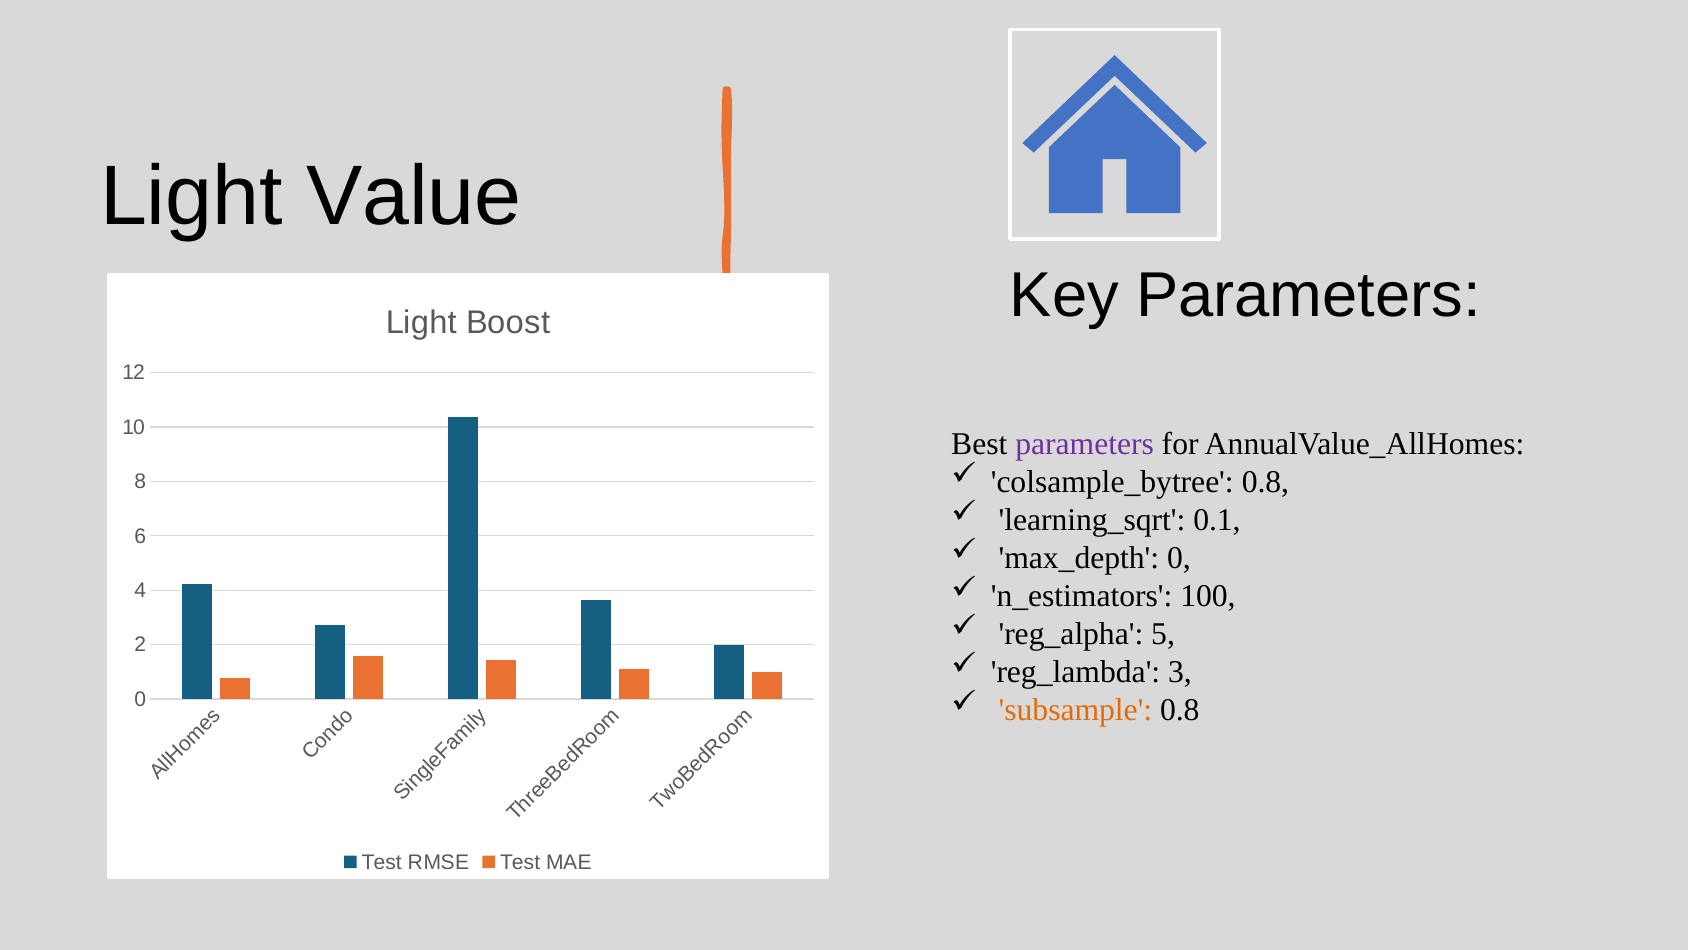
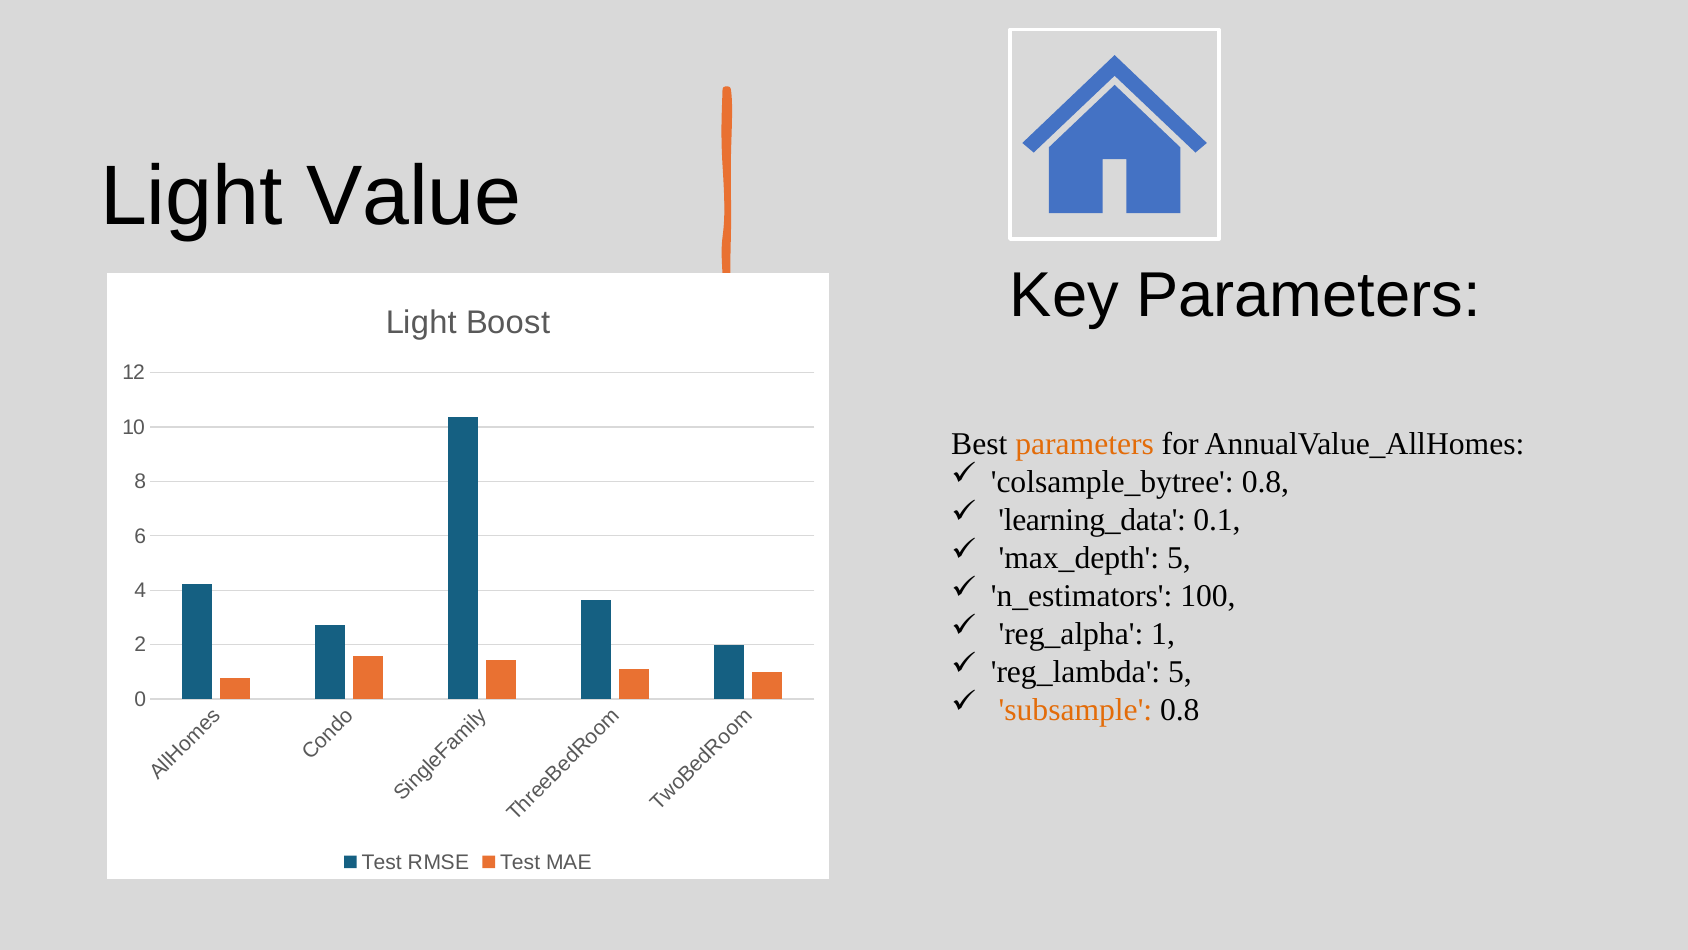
parameters at (1085, 443) colour: purple -> orange
learning_sqrt: learning_sqrt -> learning_data
max_depth 0: 0 -> 5
5: 5 -> 1
reg_lambda 3: 3 -> 5
